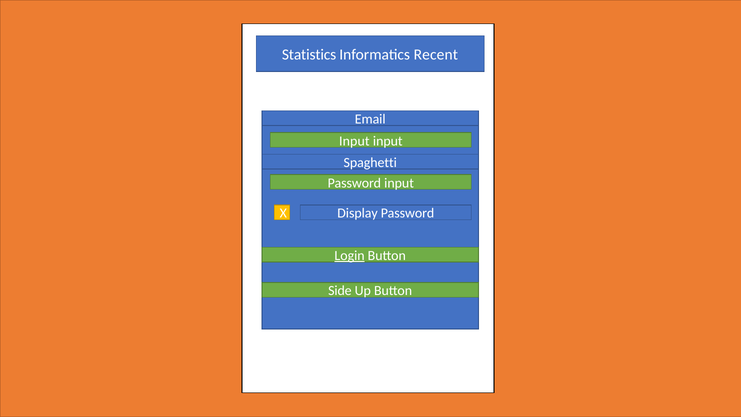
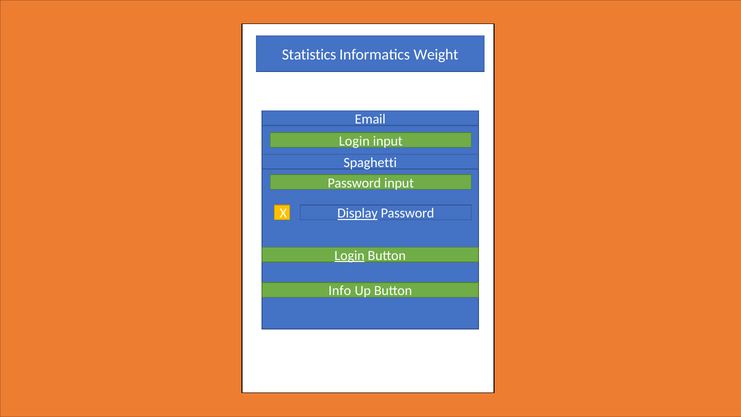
Recent: Recent -> Weight
Input at (354, 141): Input -> Login
Display underline: none -> present
Side: Side -> Info
